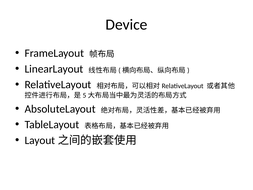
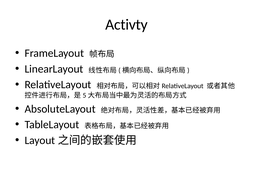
Device: Device -> Activty
